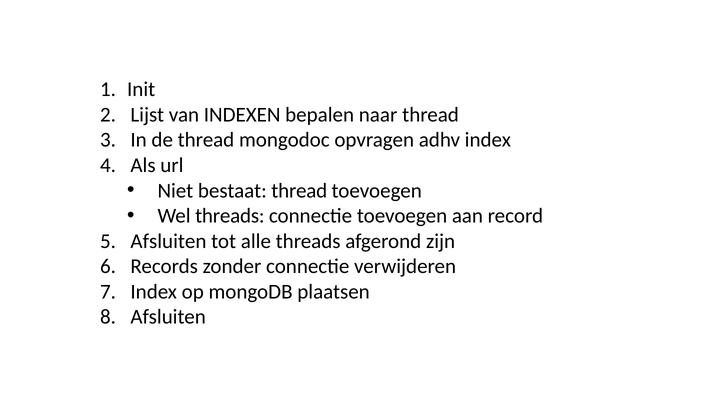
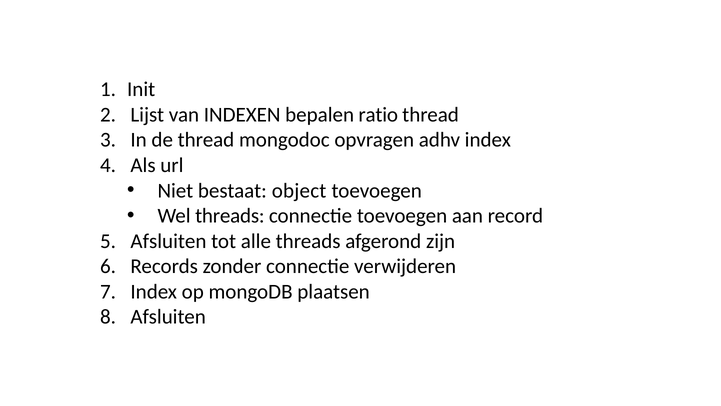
naar: naar -> ratio
bestaat thread: thread -> object
